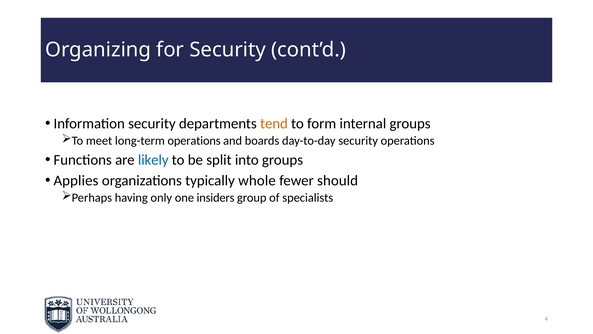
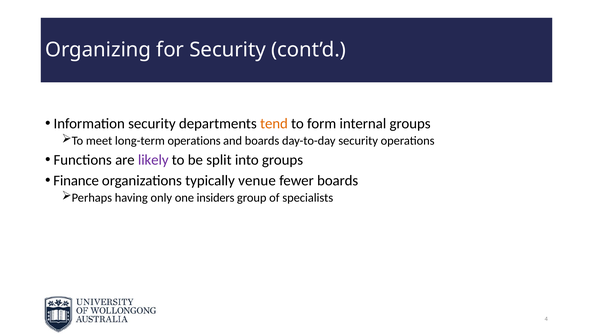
likely colour: blue -> purple
Applies: Applies -> Finance
whole: whole -> venue
fewer should: should -> boards
